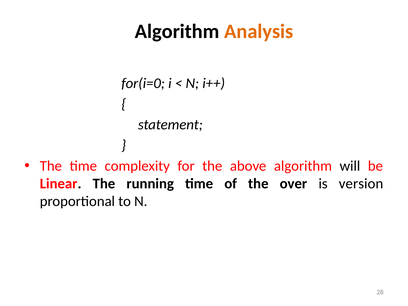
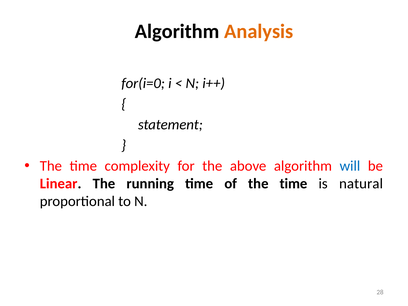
will colour: black -> blue
of the over: over -> time
version: version -> natural
